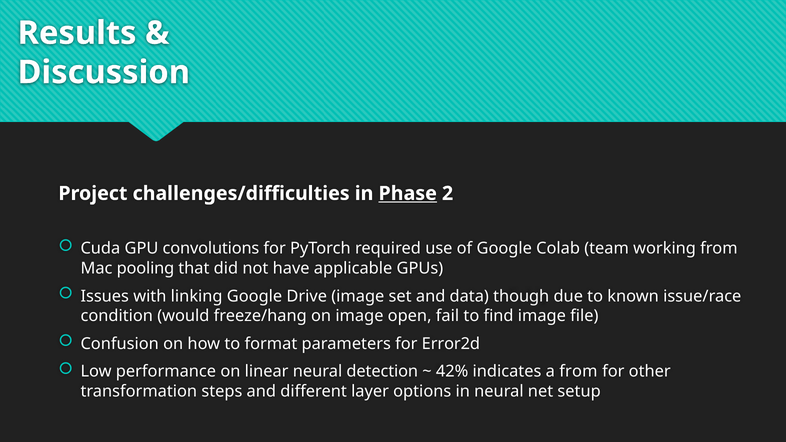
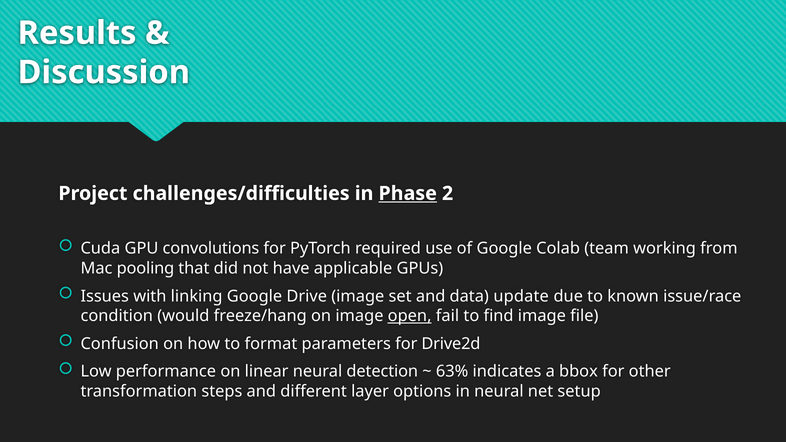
though: though -> update
open underline: none -> present
Error2d: Error2d -> Drive2d
42%: 42% -> 63%
a from: from -> bbox
